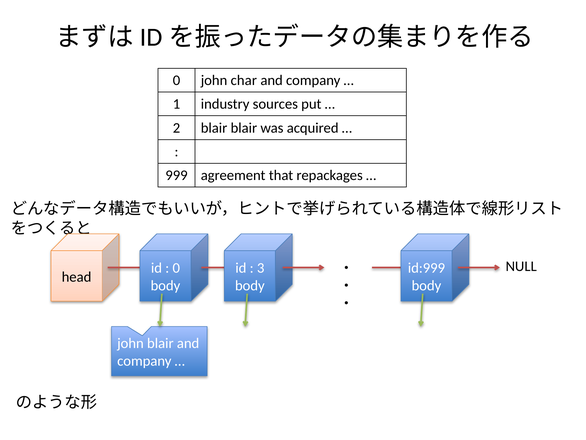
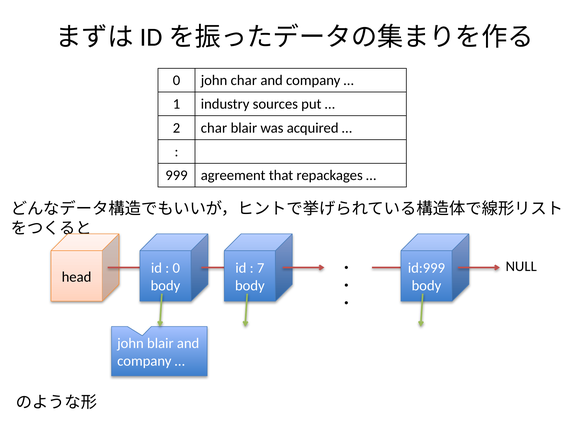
2 blair: blair -> char
3: 3 -> 7
